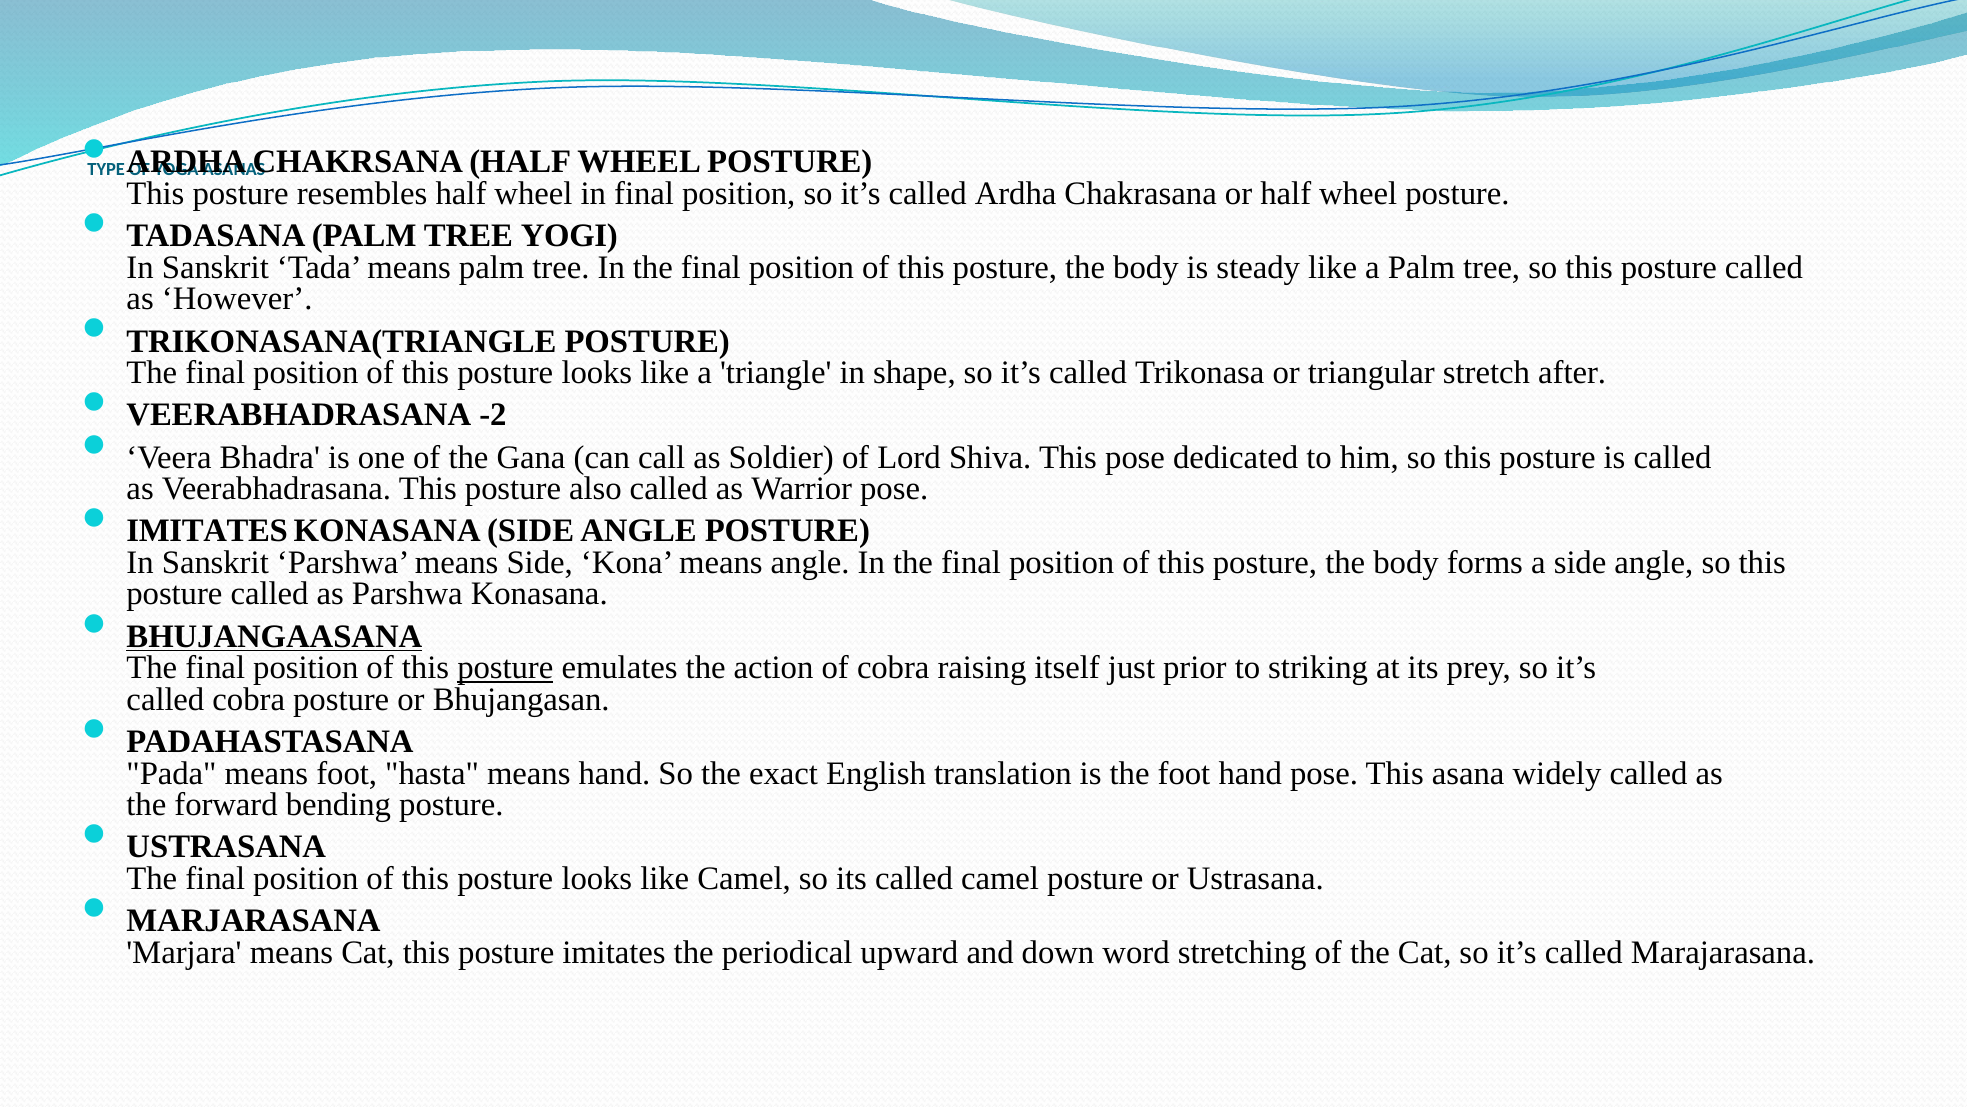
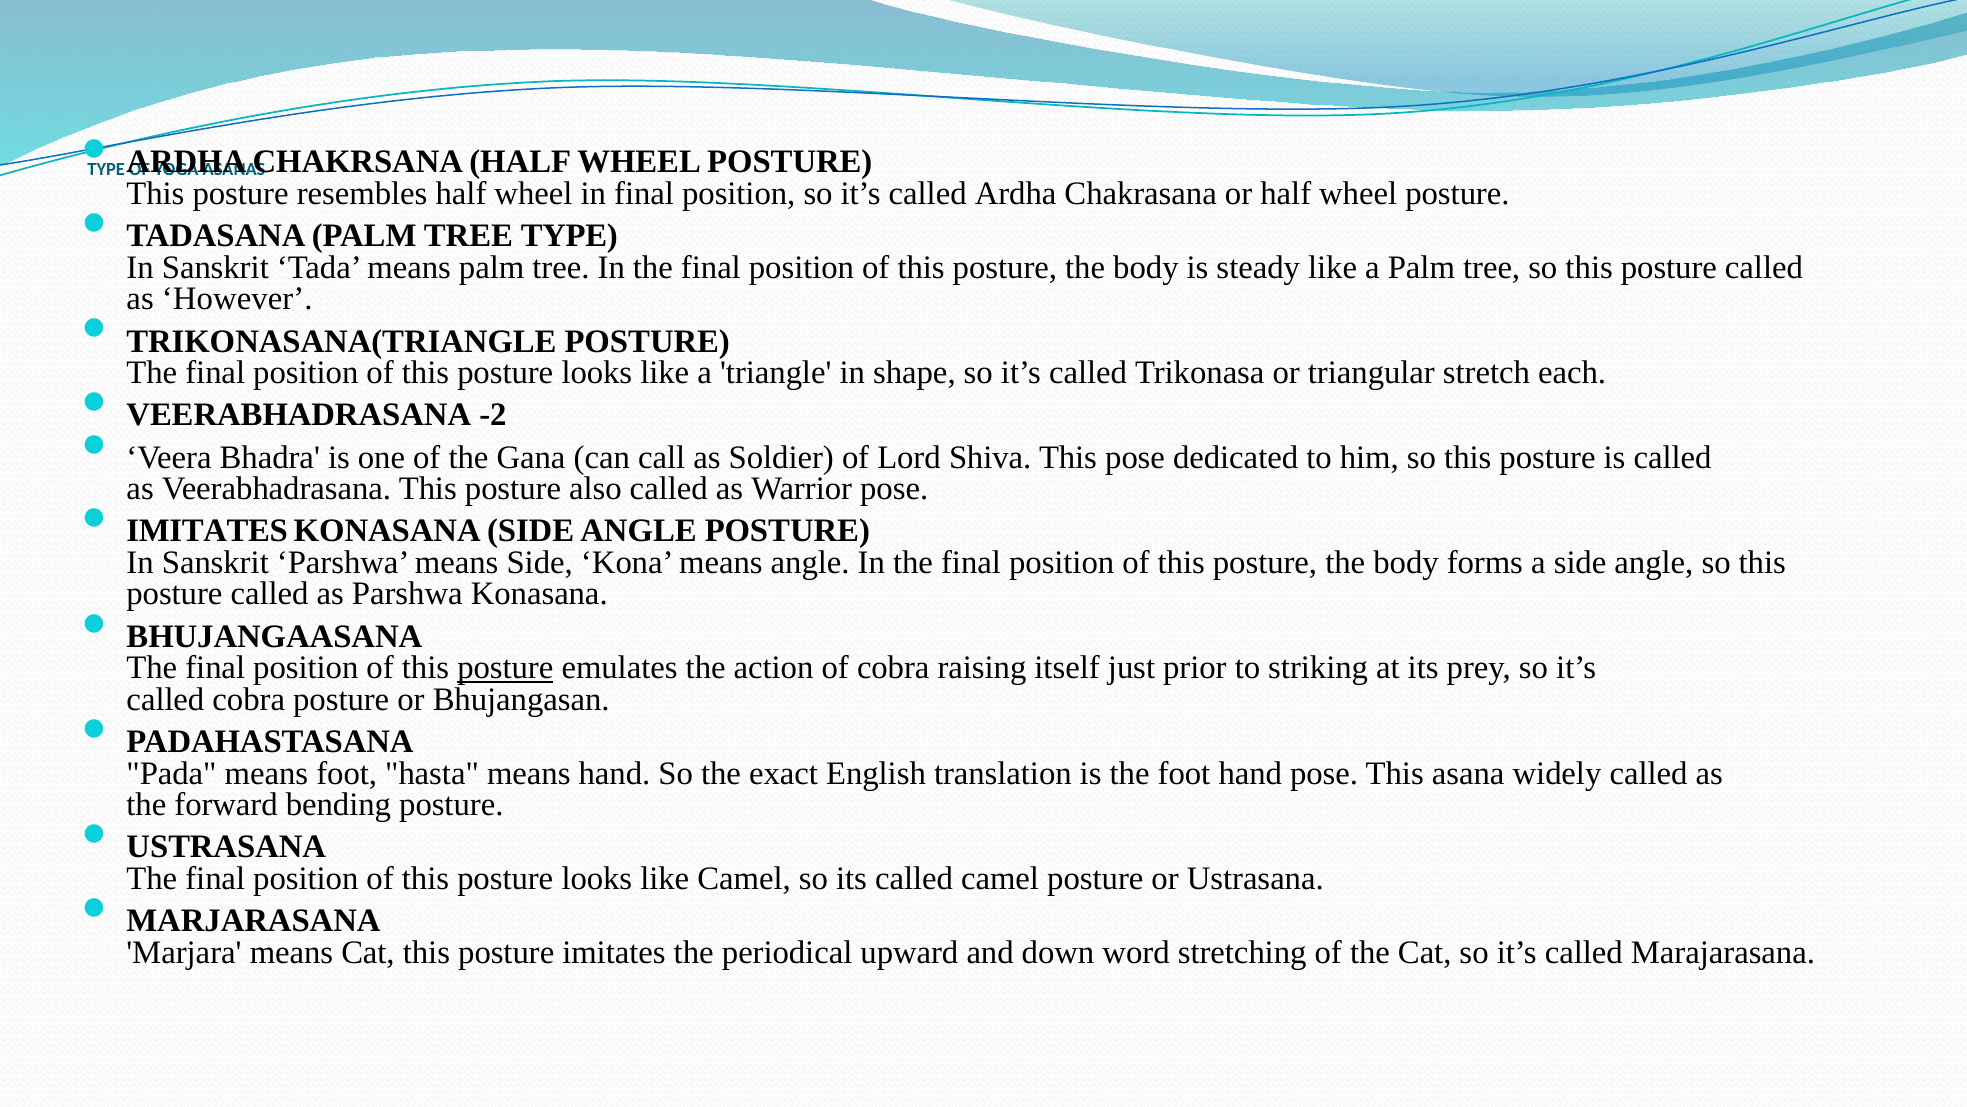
TREE YOGI: YOGI -> TYPE
after: after -> each
BHUJANGAASANA underline: present -> none
